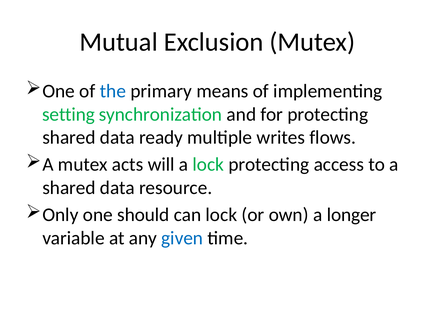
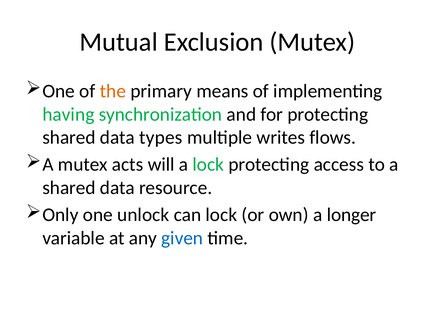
the colour: blue -> orange
setting: setting -> having
ready: ready -> types
should: should -> unlock
